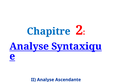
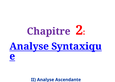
Chapitre colour: blue -> purple
